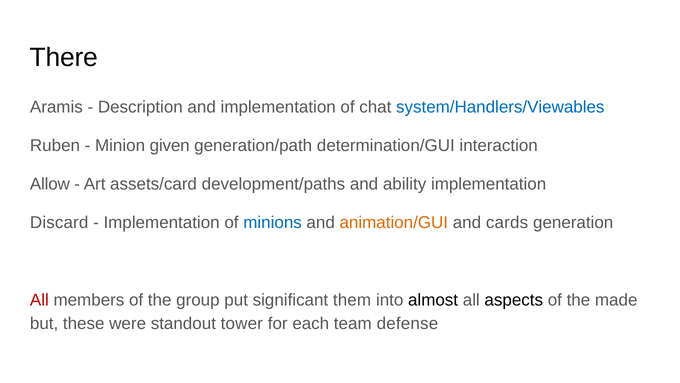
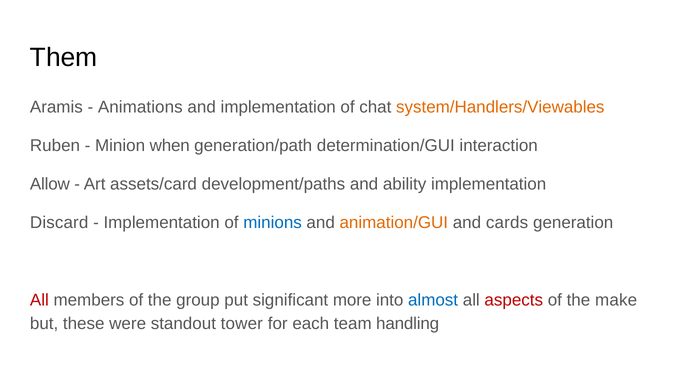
There: There -> Them
Description: Description -> Animations
system/Handlers/Viewables colour: blue -> orange
given: given -> when
them: them -> more
almost colour: black -> blue
aspects colour: black -> red
made: made -> make
defense: defense -> handling
